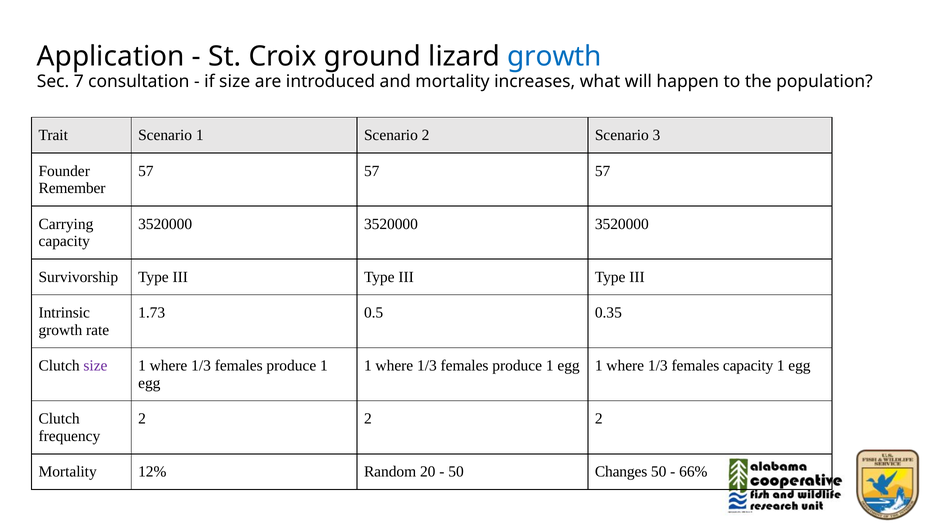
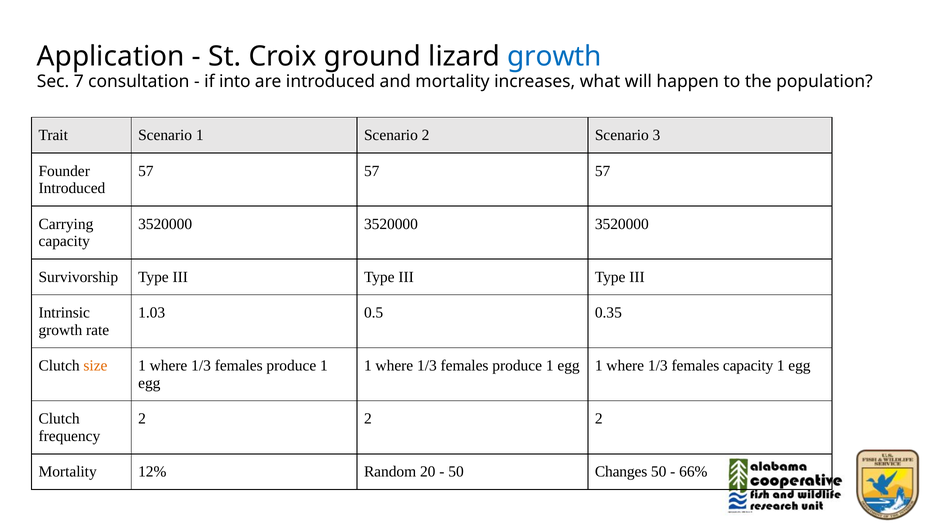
if size: size -> into
Remember at (72, 188): Remember -> Introduced
1.73: 1.73 -> 1.03
size at (95, 366) colour: purple -> orange
